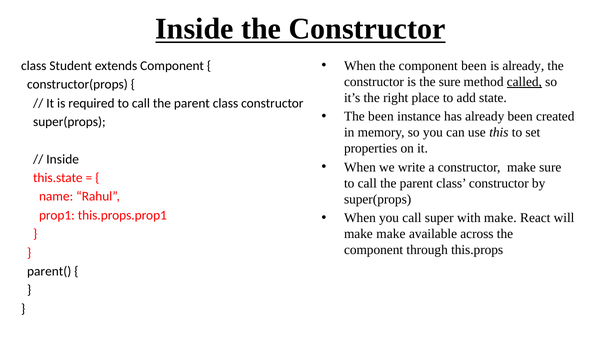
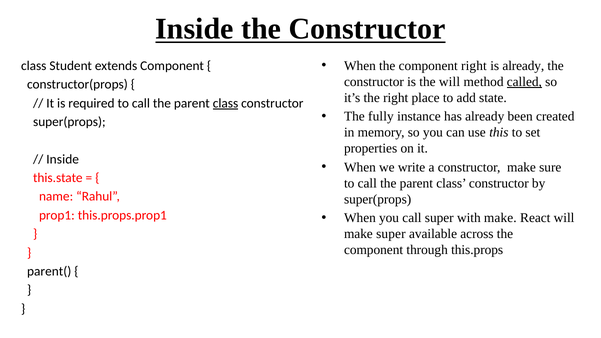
component been: been -> right
the sure: sure -> will
class at (226, 103) underline: none -> present
The been: been -> fully
make make: make -> super
